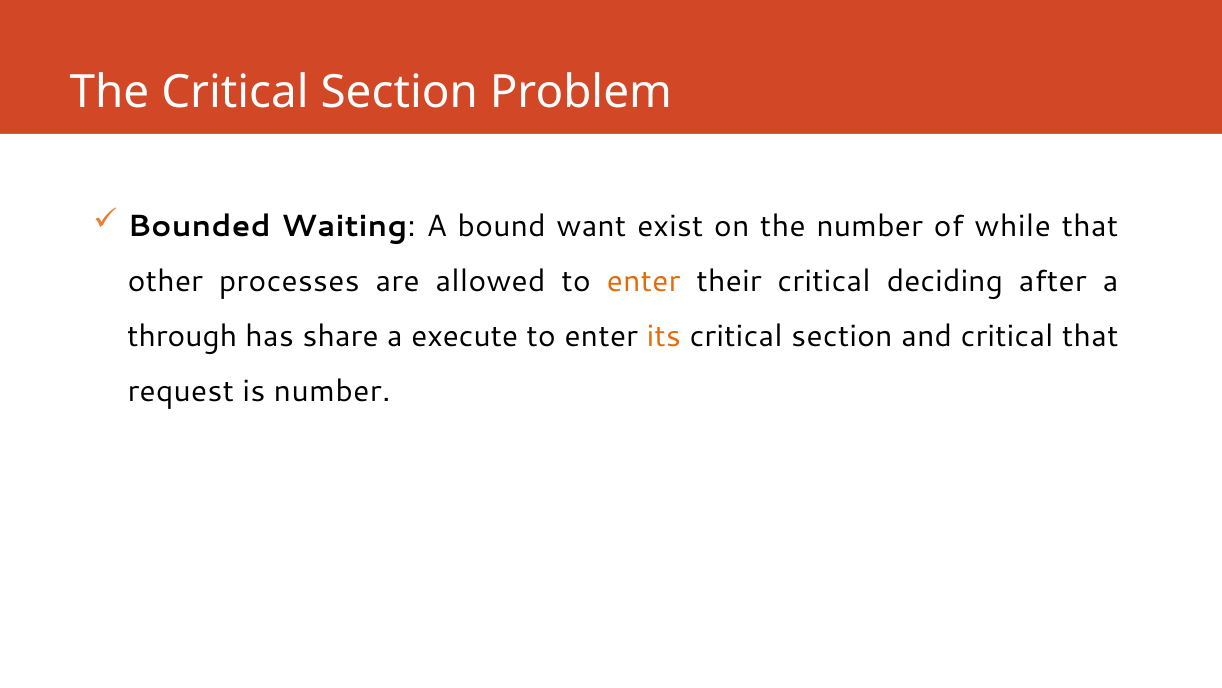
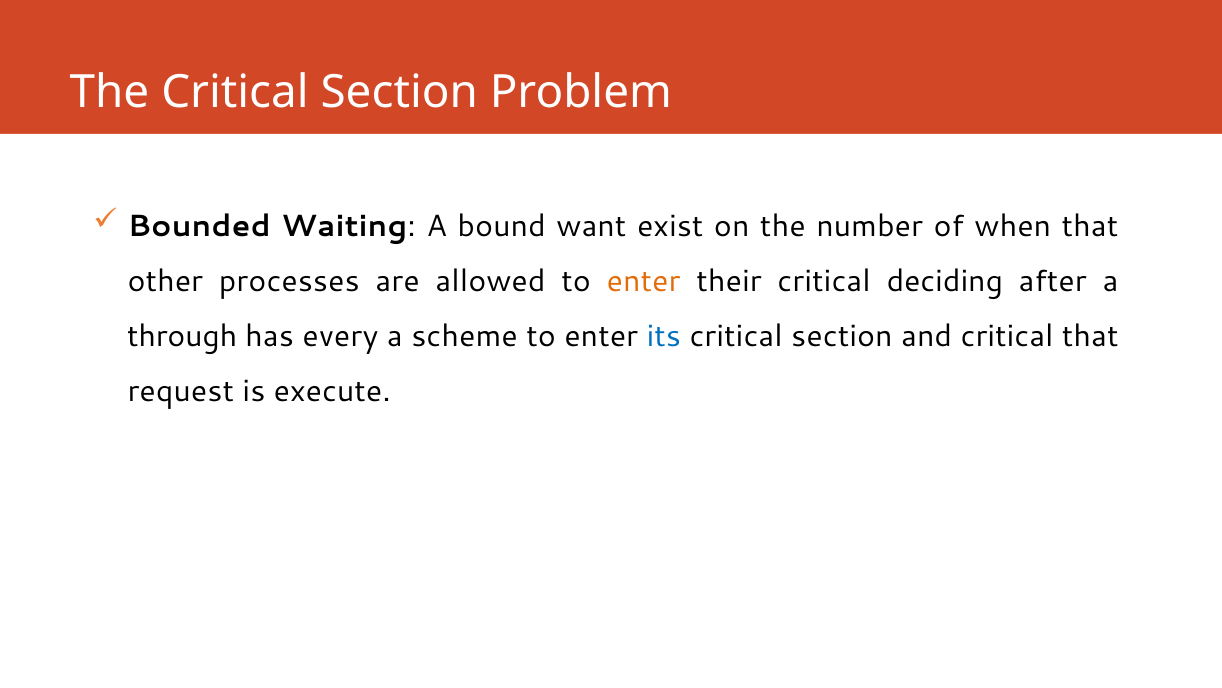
while: while -> when
share: share -> every
execute: execute -> scheme
its colour: orange -> blue
is number: number -> execute
